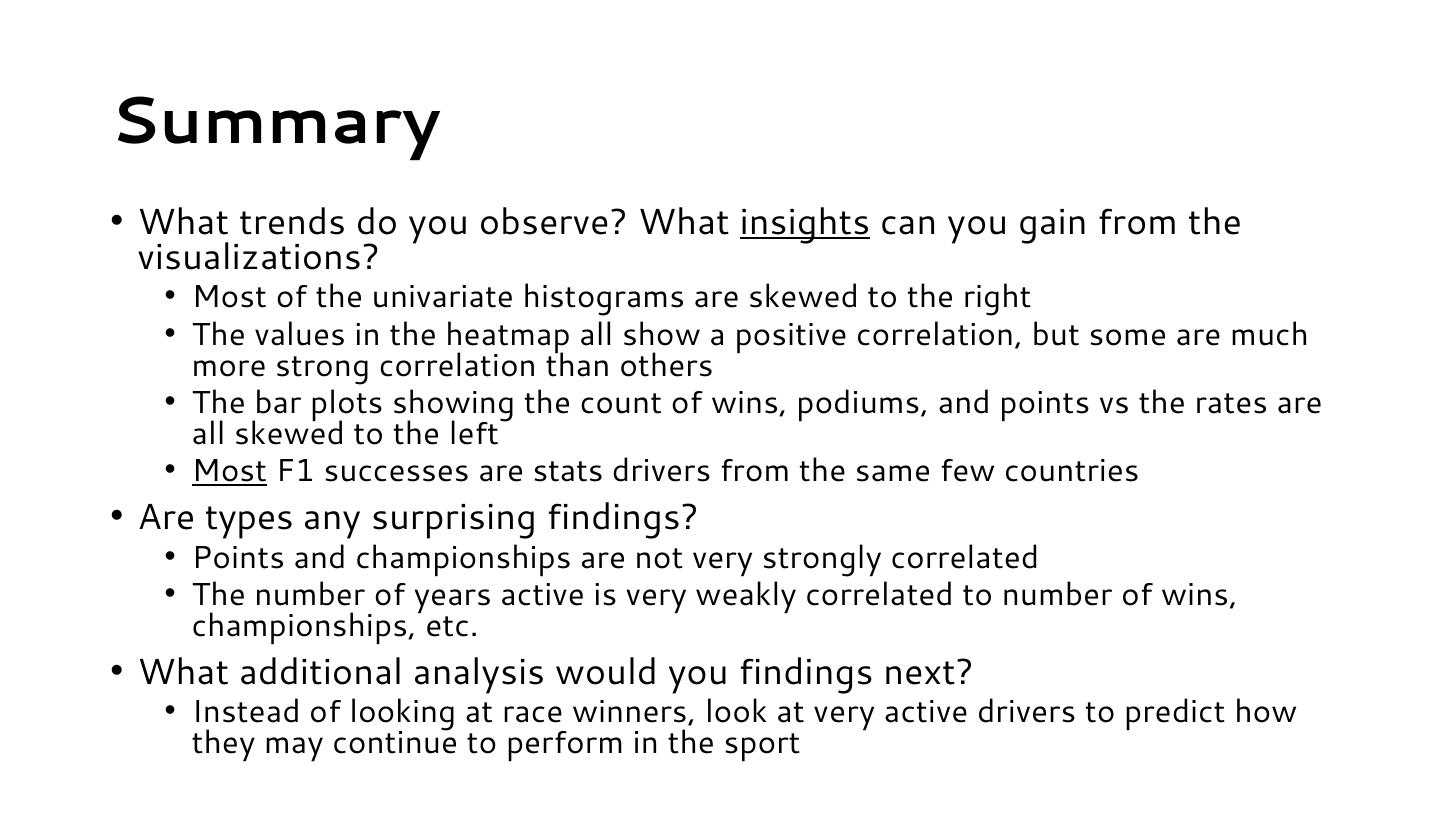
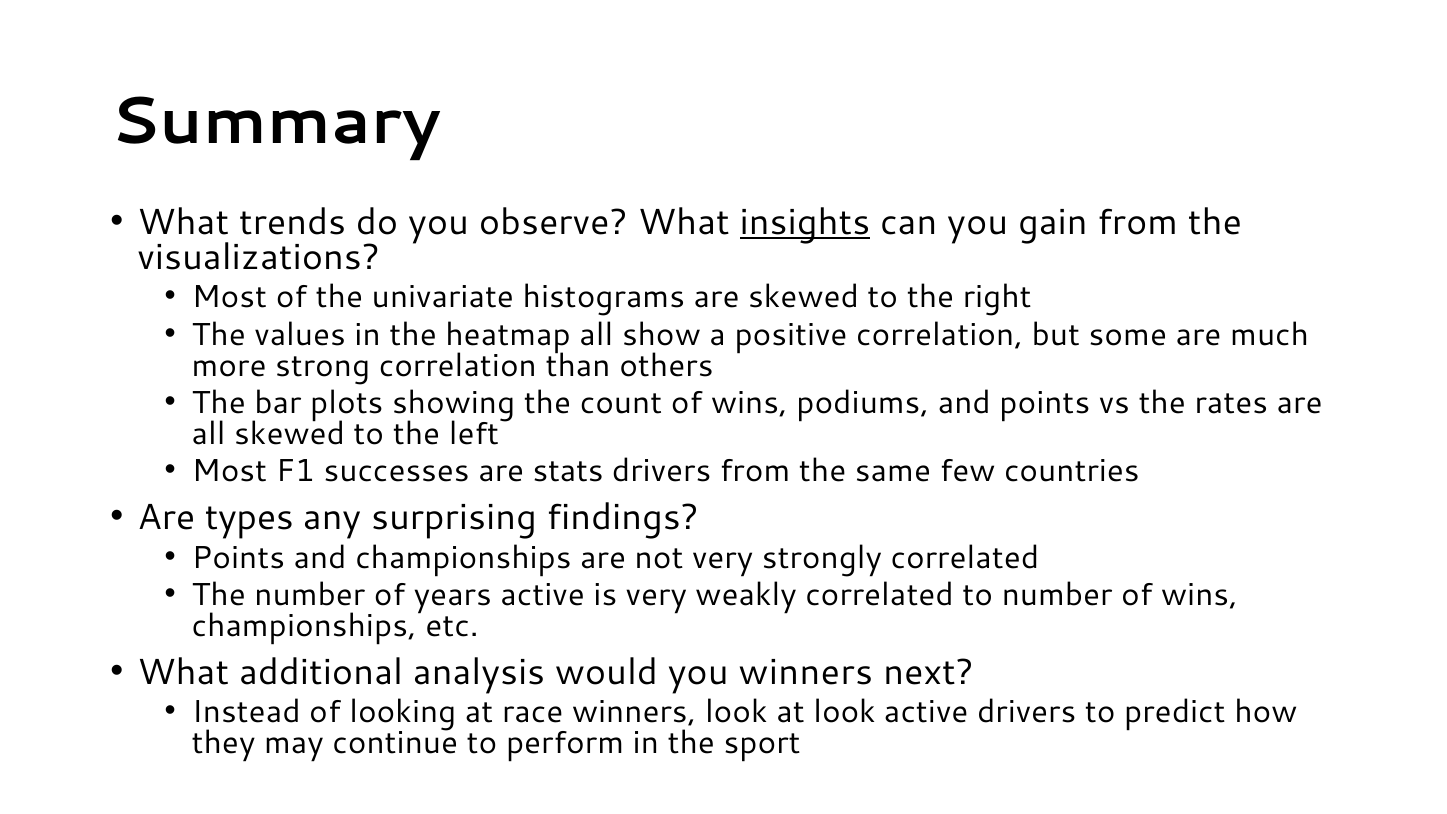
Most at (229, 471) underline: present -> none
you findings: findings -> winners
at very: very -> look
